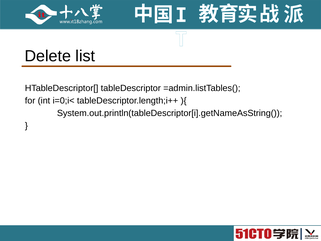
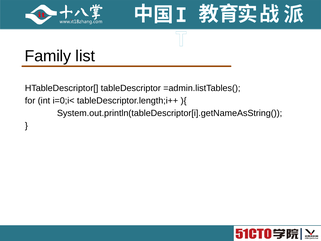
Delete: Delete -> Family
